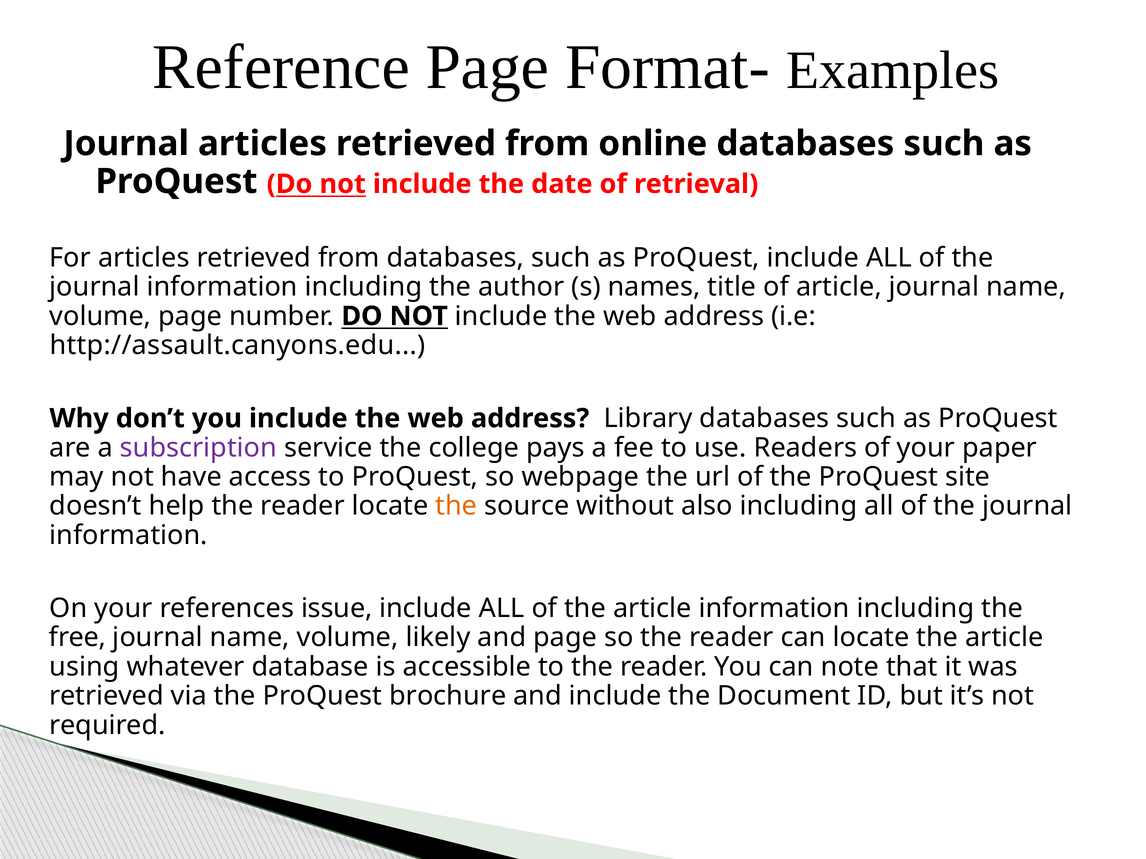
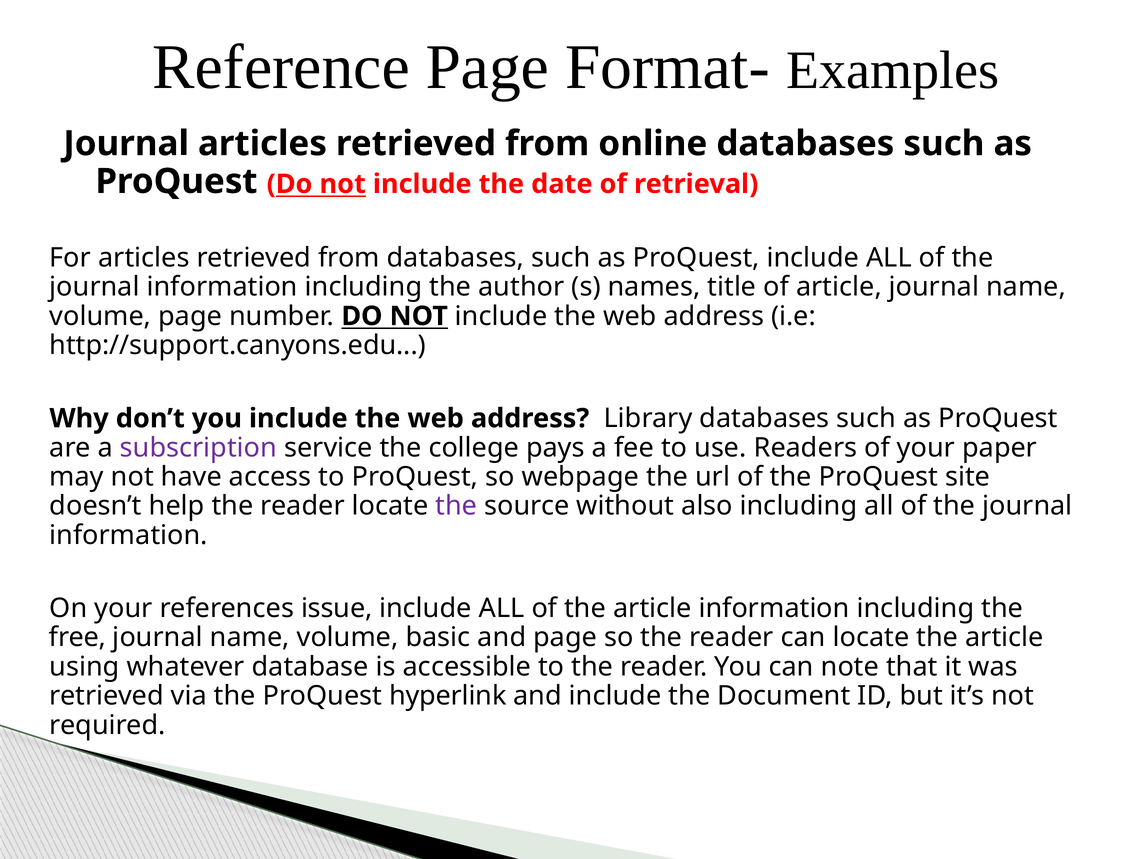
http://assault.canyons.edu: http://assault.canyons.edu -> http://support.canyons.edu
the at (456, 506) colour: orange -> purple
likely: likely -> basic
brochure: brochure -> hyperlink
